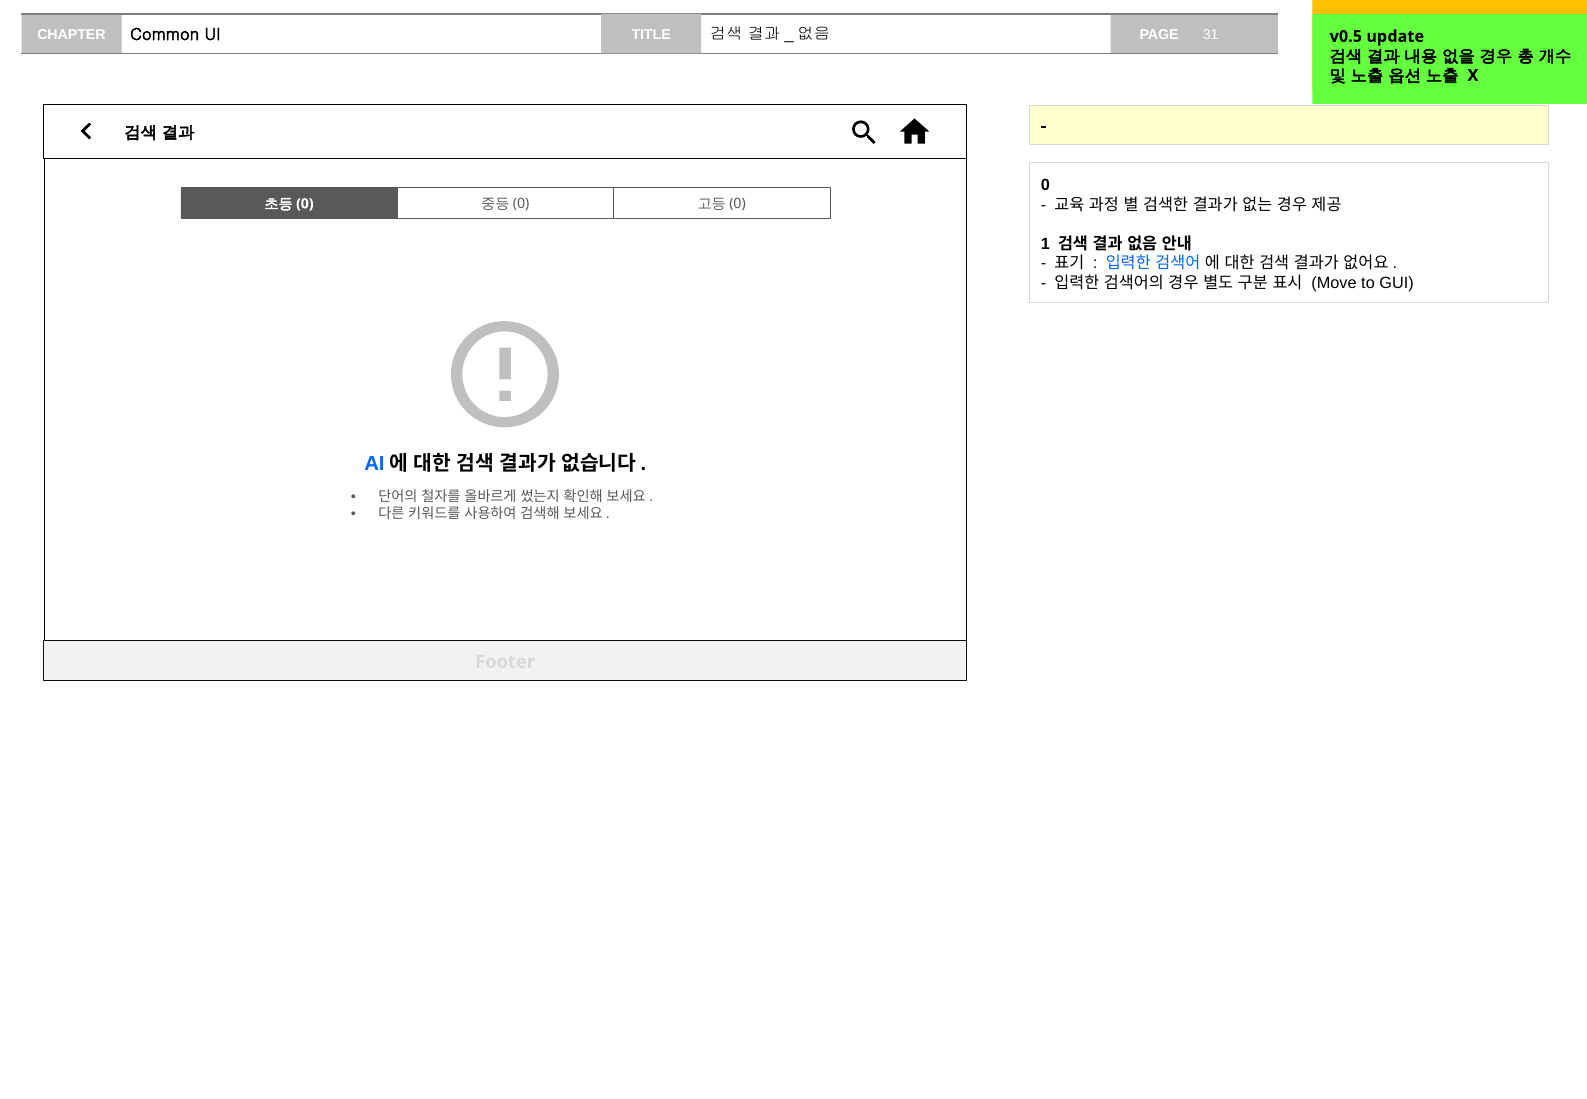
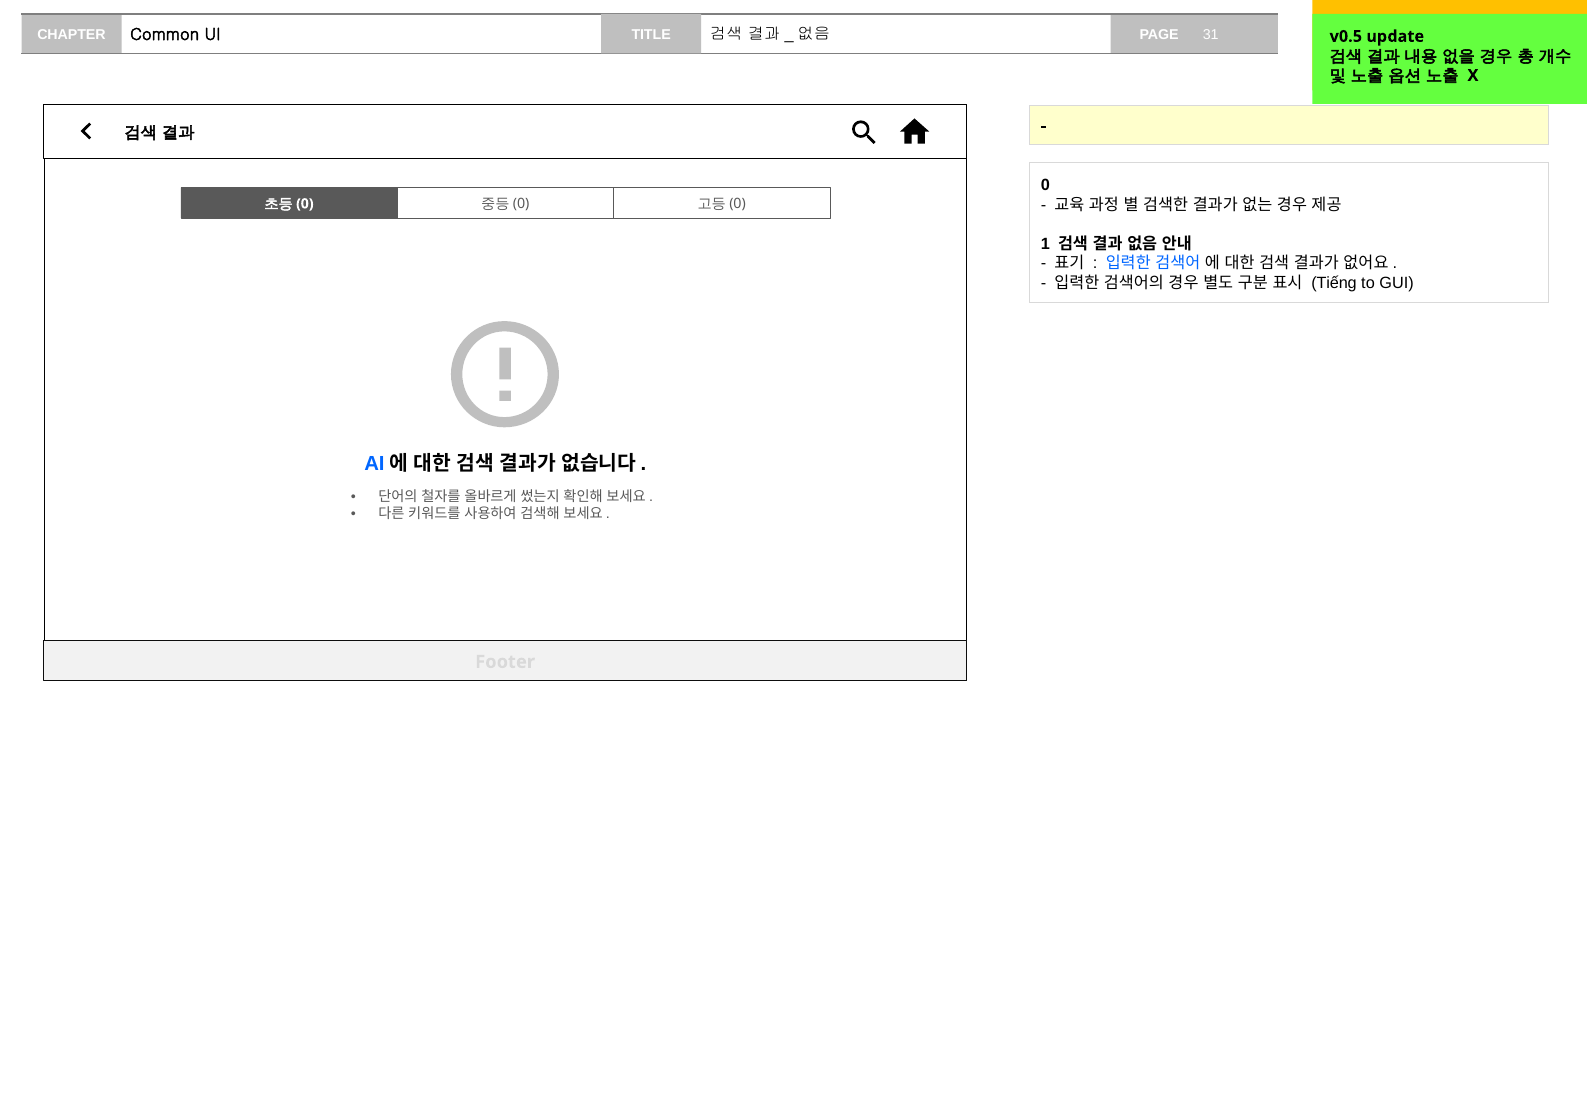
Move: Move -> Tiếng
